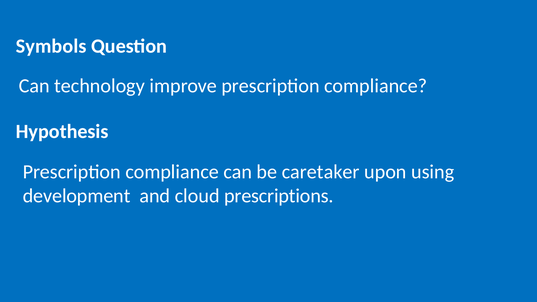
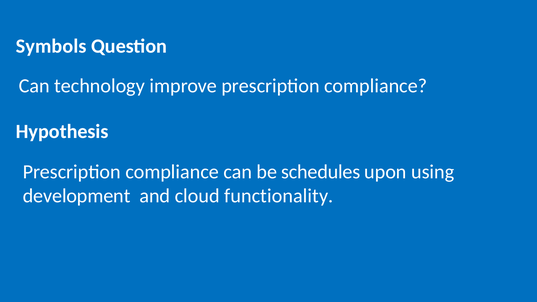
caretaker: caretaker -> schedules
prescriptions: prescriptions -> functionality
